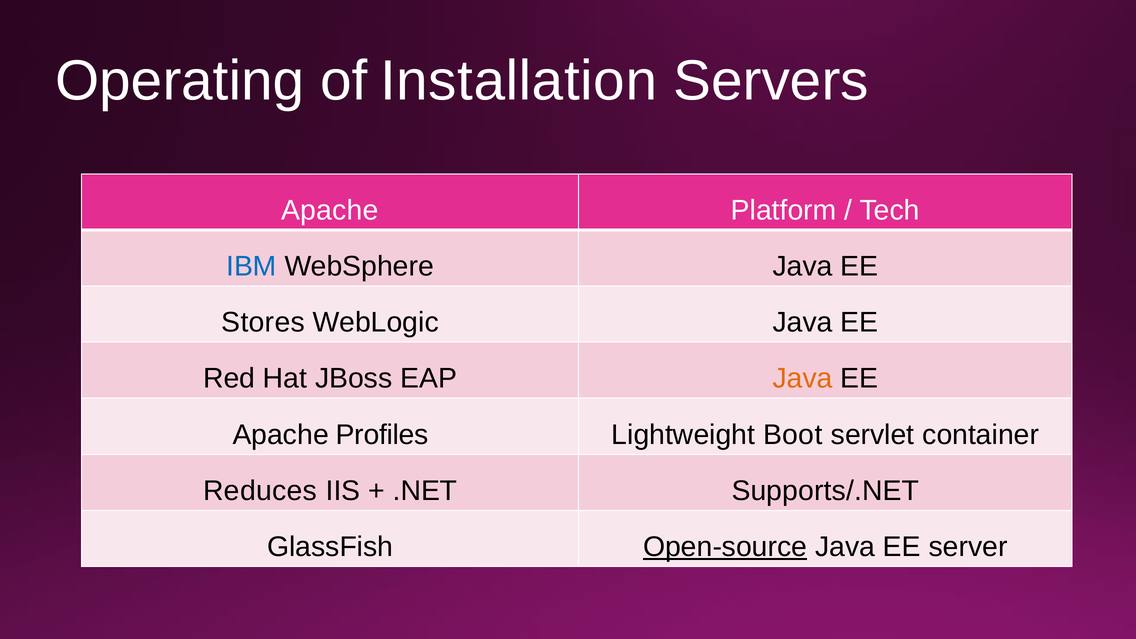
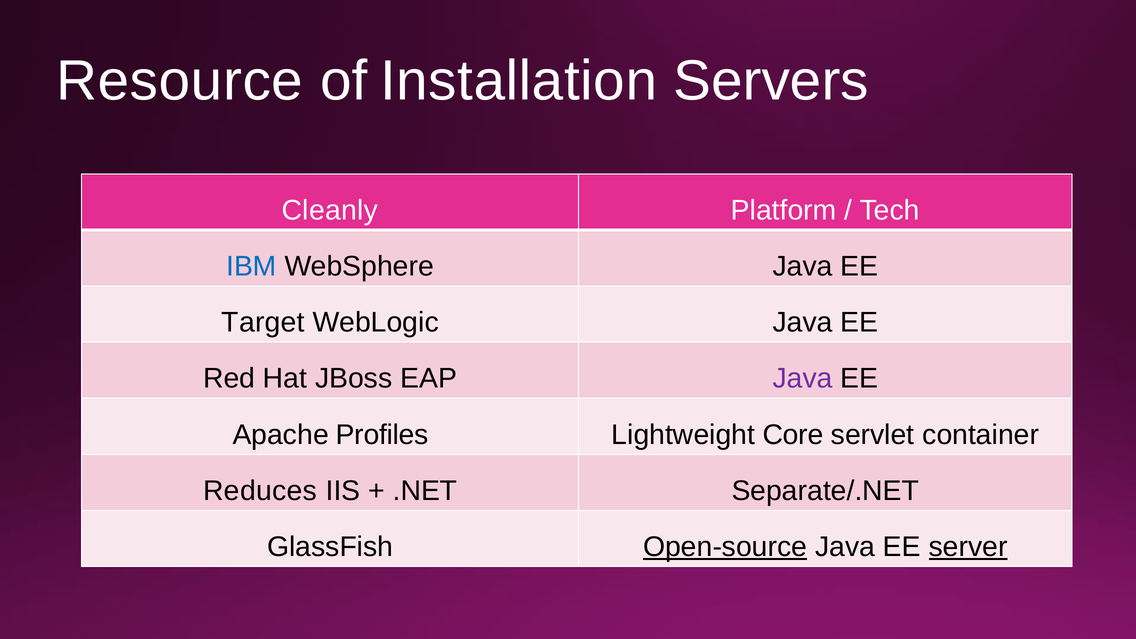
Operating: Operating -> Resource
Apache at (330, 210): Apache -> Cleanly
Stores: Stores -> Target
Java at (803, 379) colour: orange -> purple
Boot: Boot -> Core
Supports/.NET: Supports/.NET -> Separate/.NET
server underline: none -> present
